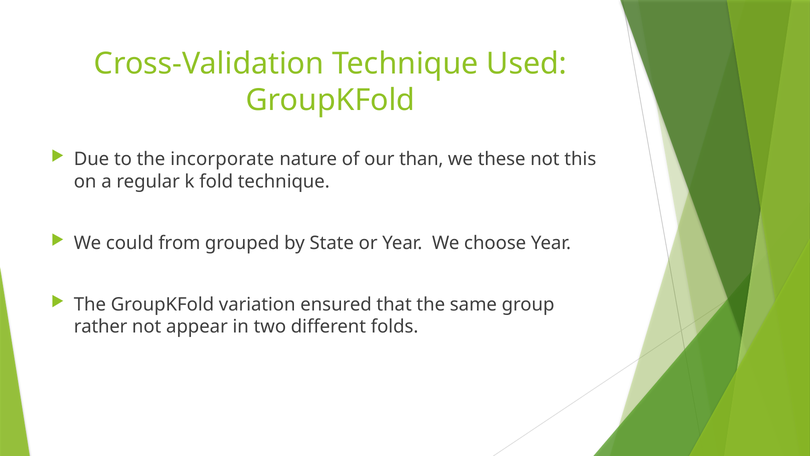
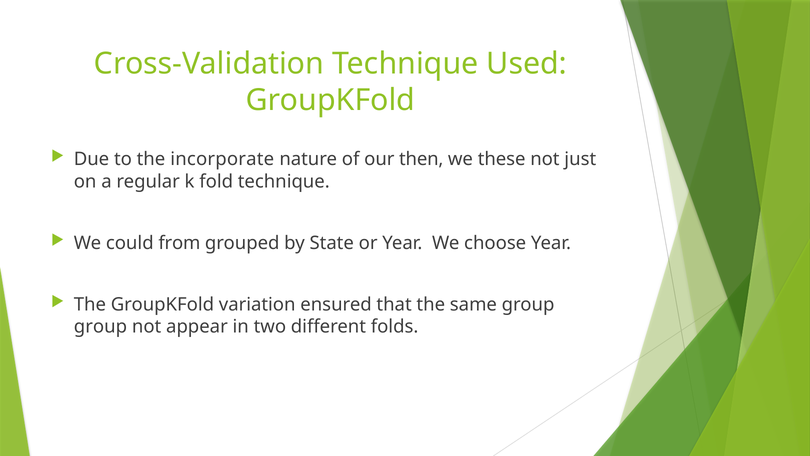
than: than -> then
this: this -> just
rather at (101, 326): rather -> group
